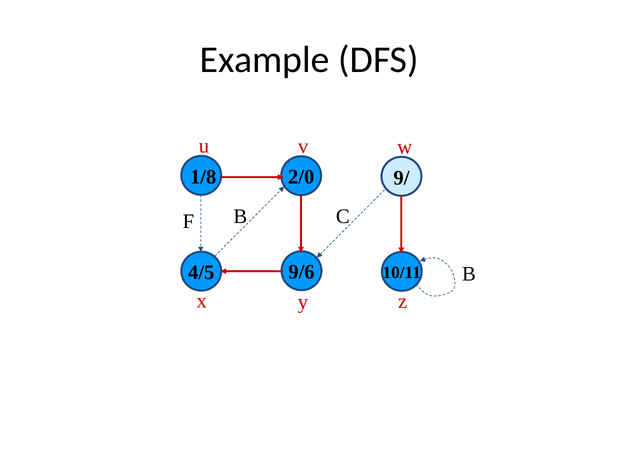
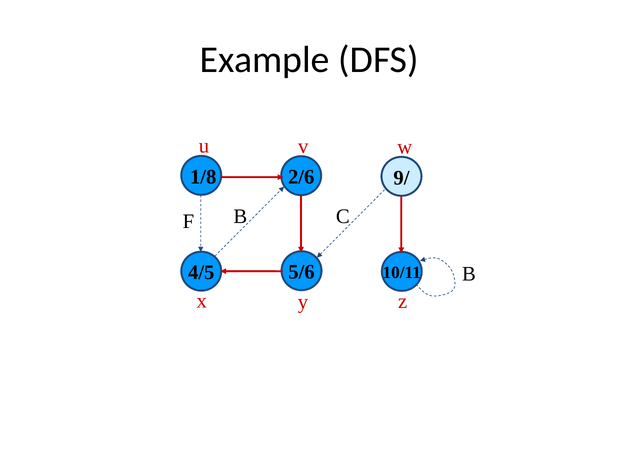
2/0: 2/0 -> 2/6
9/6: 9/6 -> 5/6
